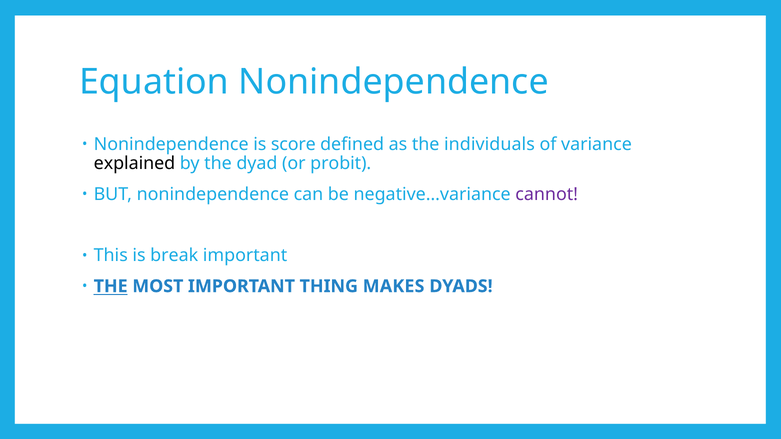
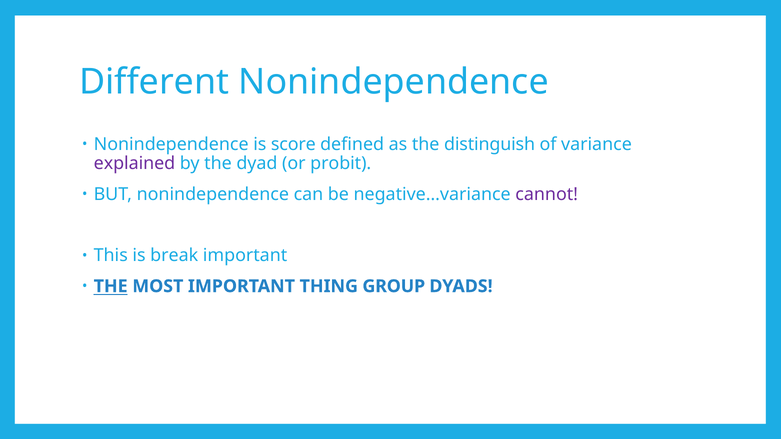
Equation: Equation -> Different
individuals: individuals -> distinguish
explained colour: black -> purple
MAKES: MAKES -> GROUP
